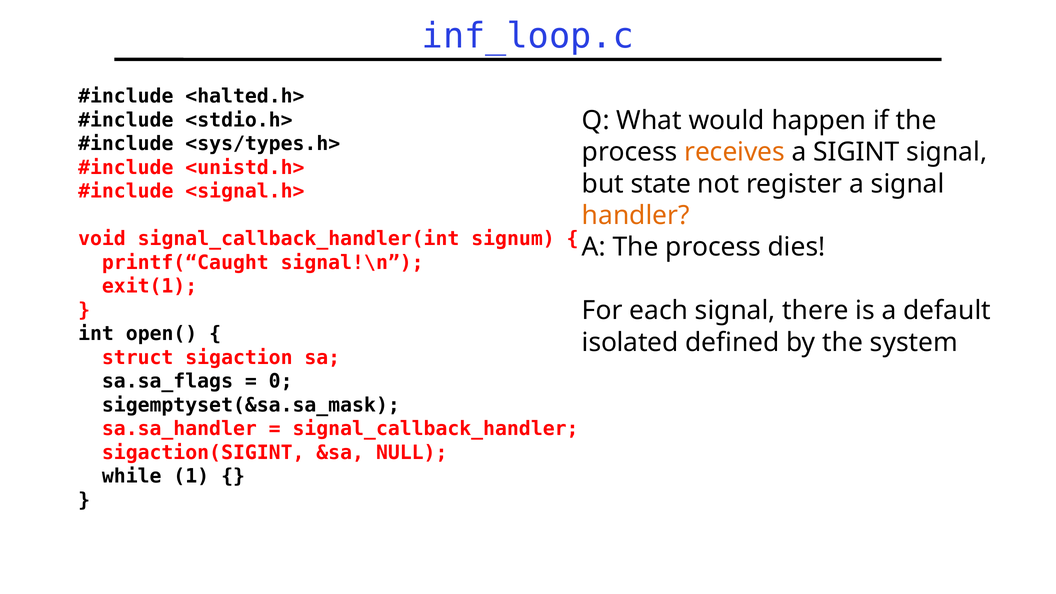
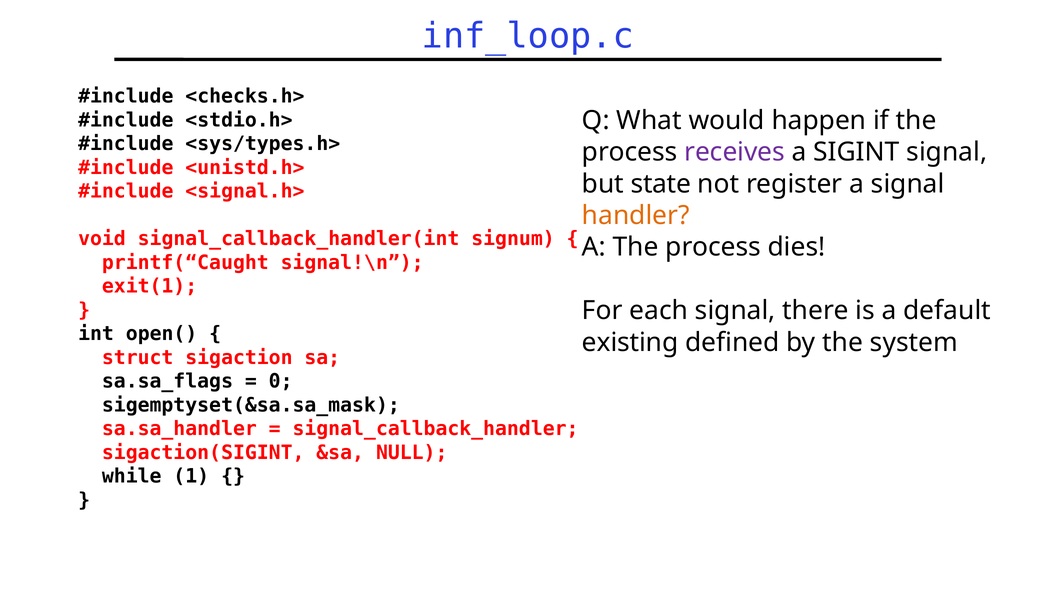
<halted.h>: <halted.h> -> <checks.h>
receives colour: orange -> purple
isolated: isolated -> existing
